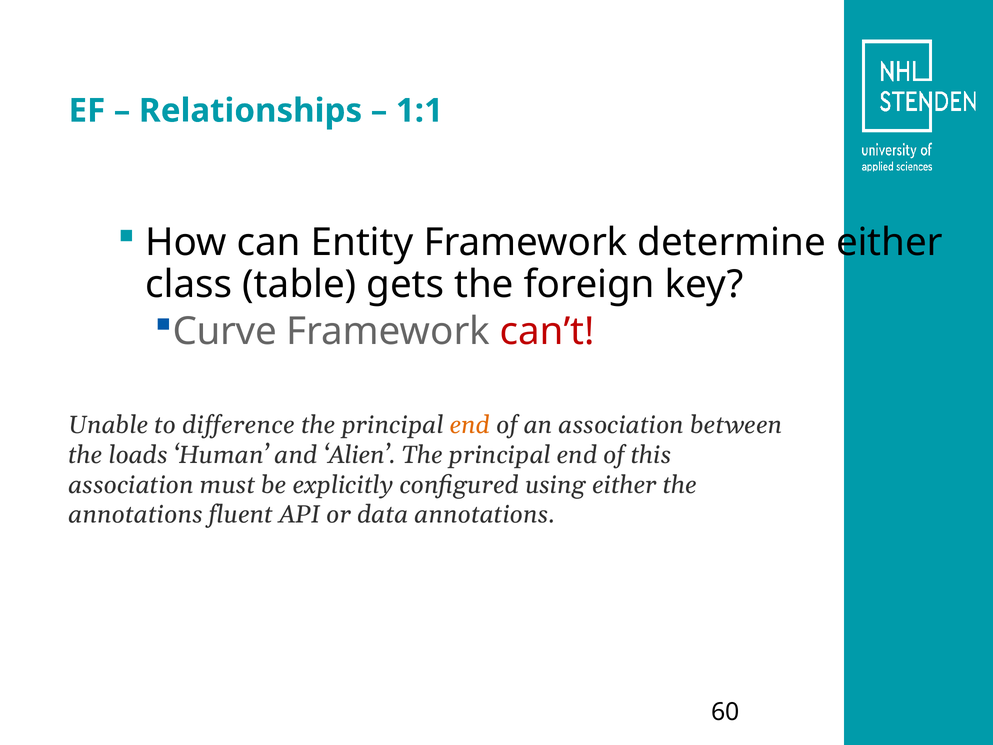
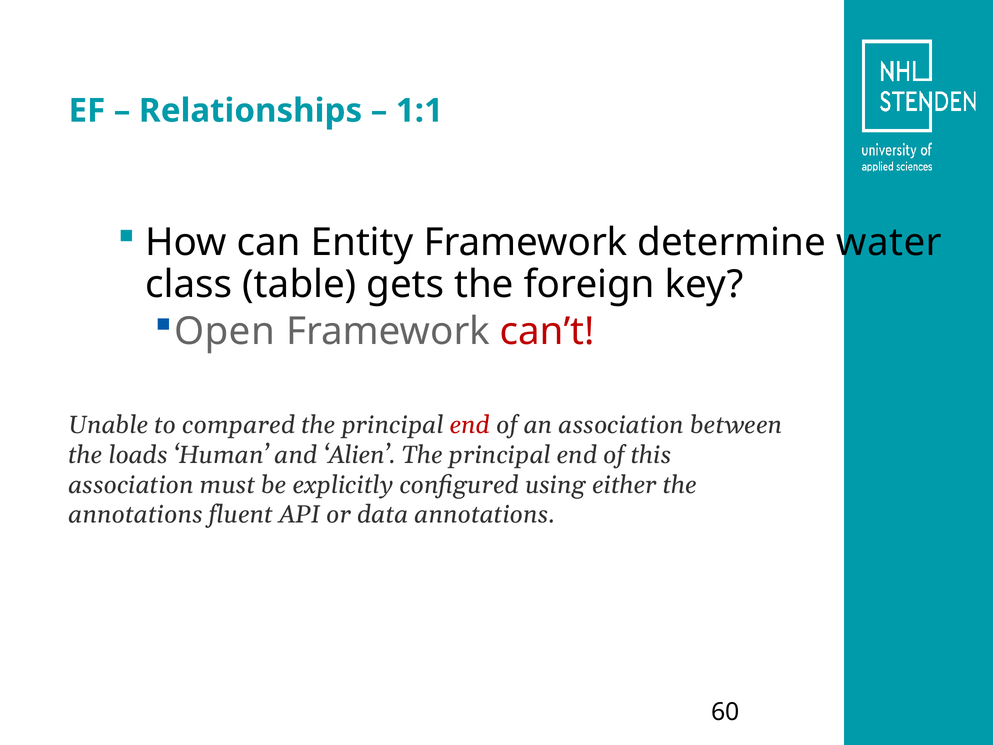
determine either: either -> water
Curve: Curve -> Open
difference: difference -> compared
end at (470, 425) colour: orange -> red
